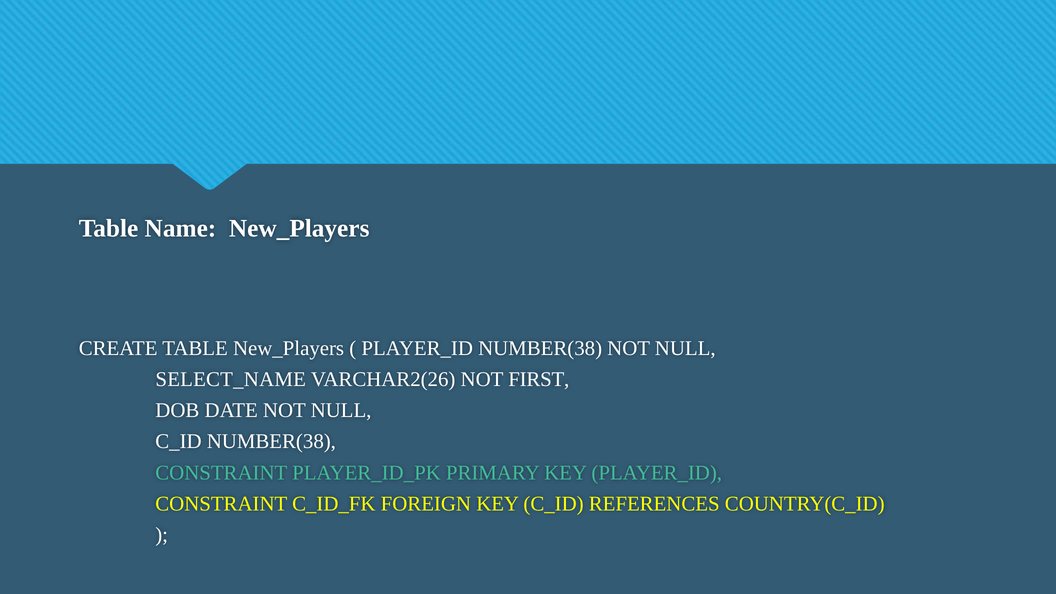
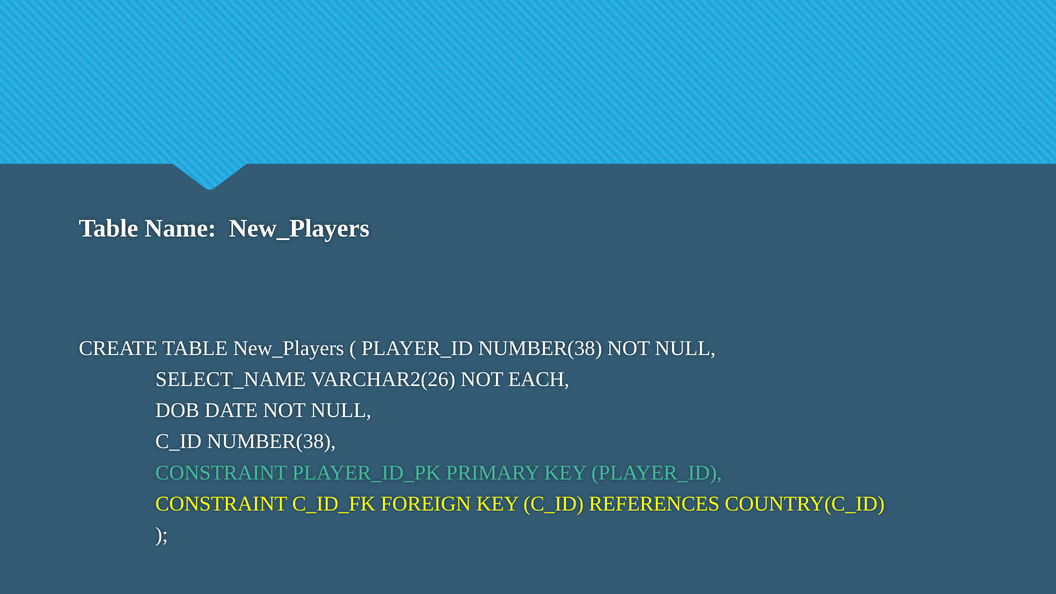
FIRST: FIRST -> EACH
